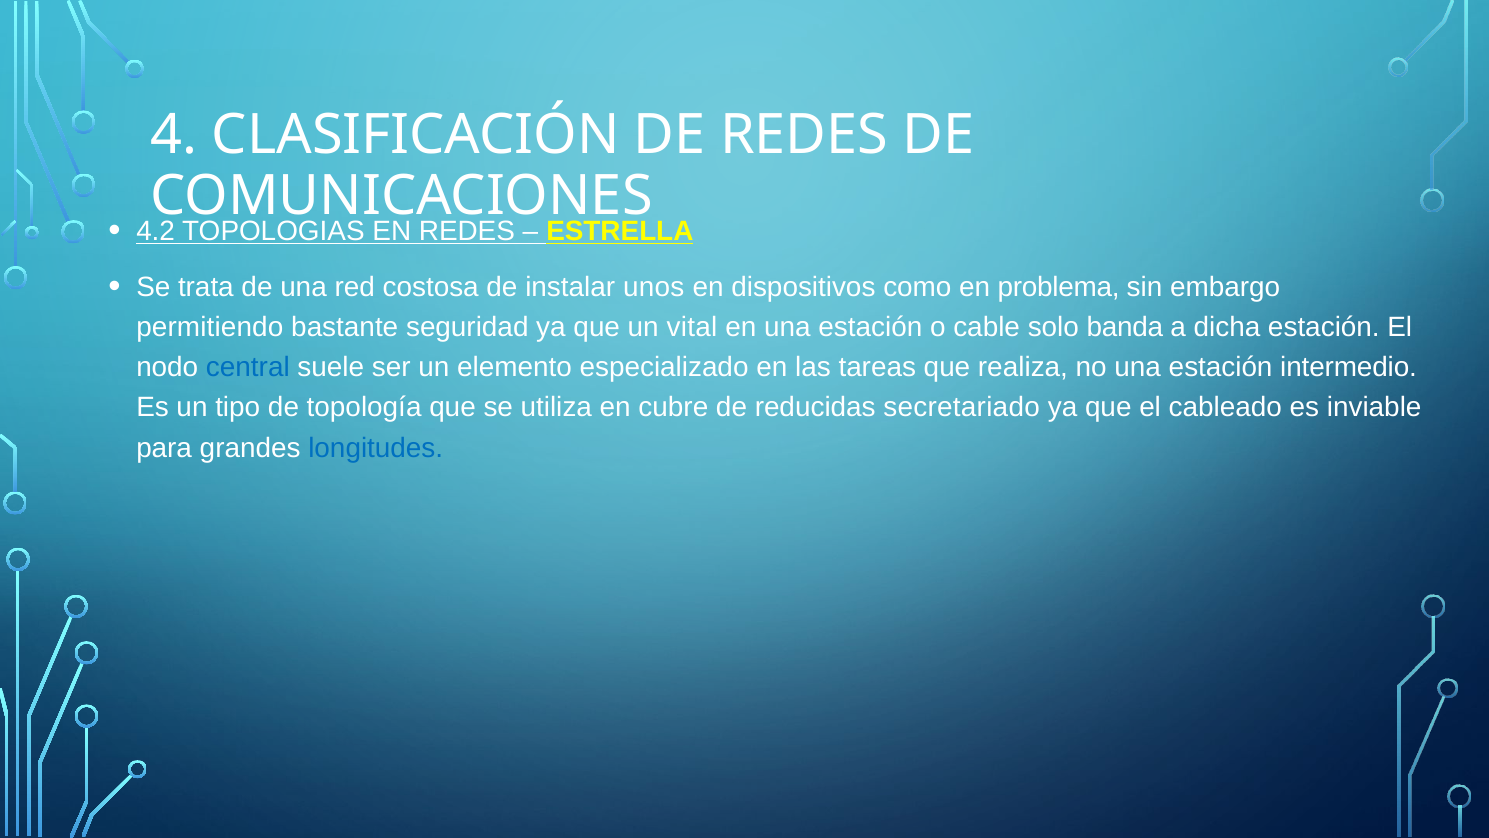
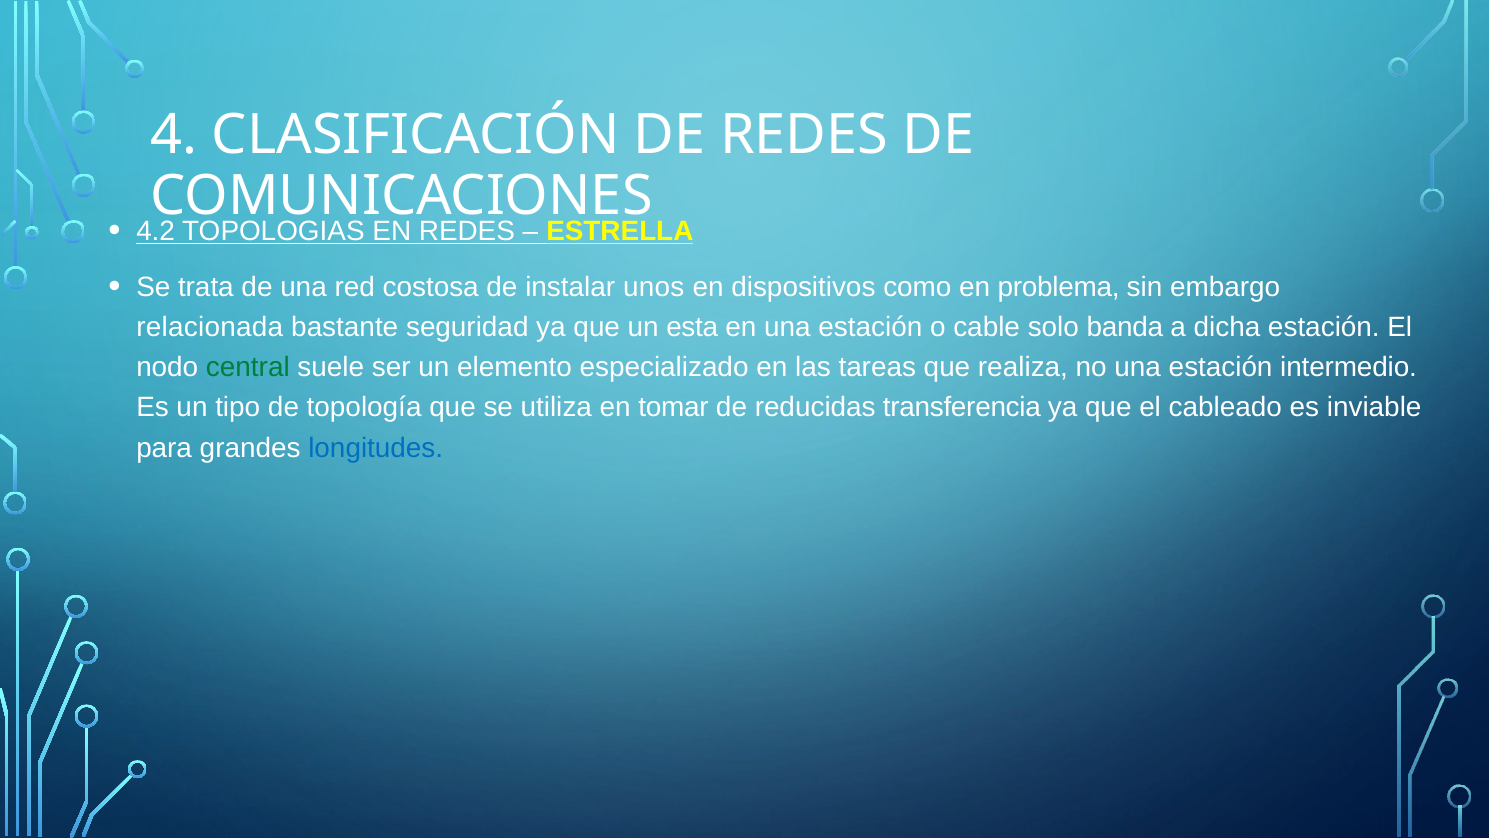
permitiendo: permitiendo -> relacionada
vital: vital -> esta
central colour: blue -> green
cubre: cubre -> tomar
secretariado: secretariado -> transferencia
